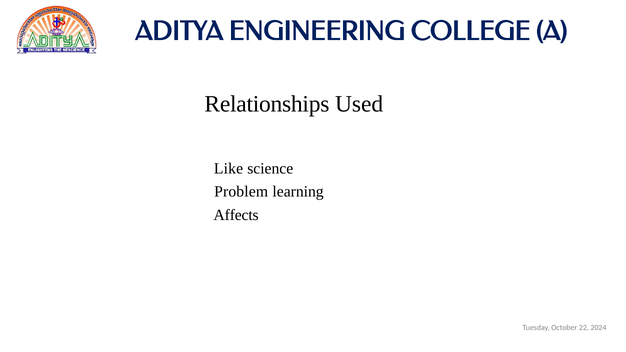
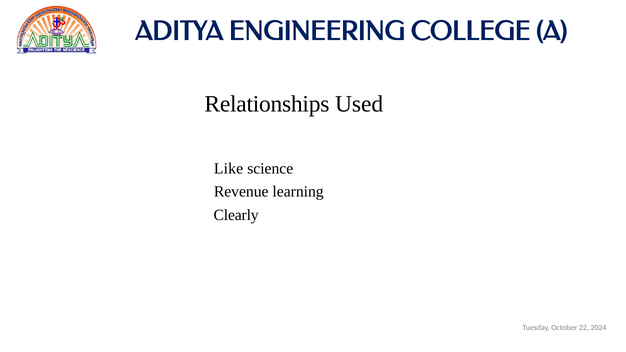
Problem: Problem -> Revenue
Affects: Affects -> Clearly
